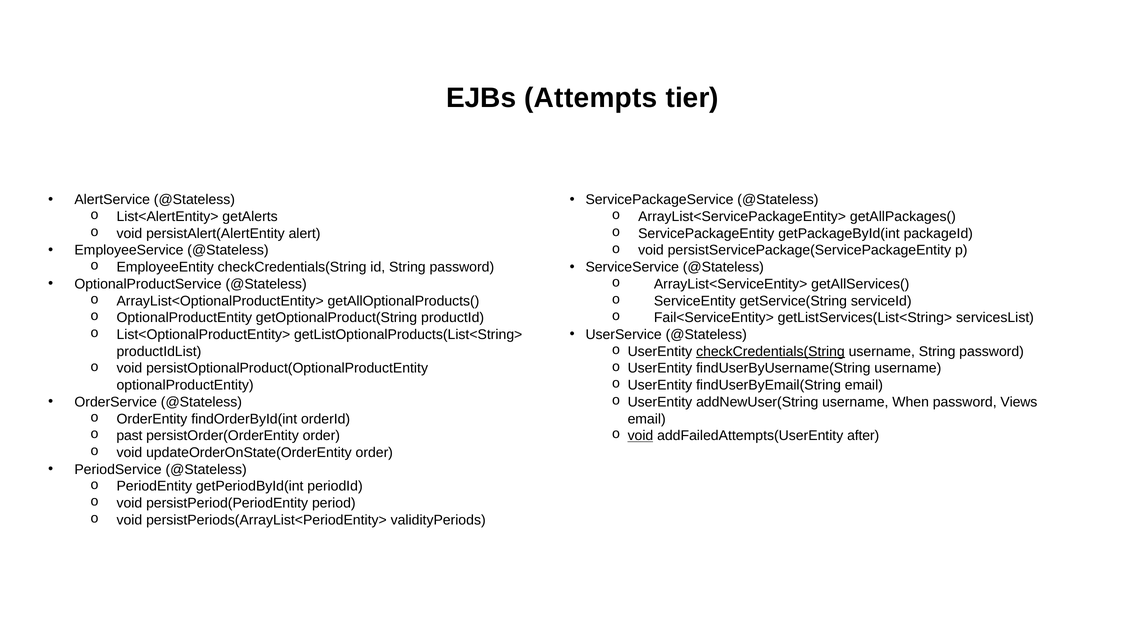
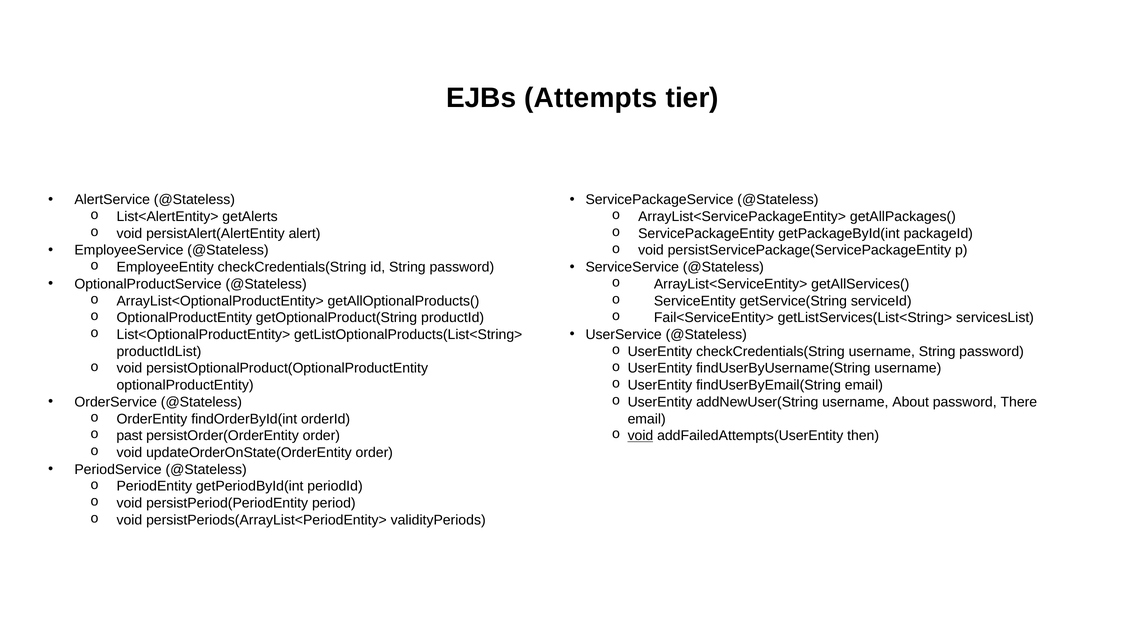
checkCredentials(String at (770, 351) underline: present -> none
When: When -> About
Views: Views -> There
after: after -> then
